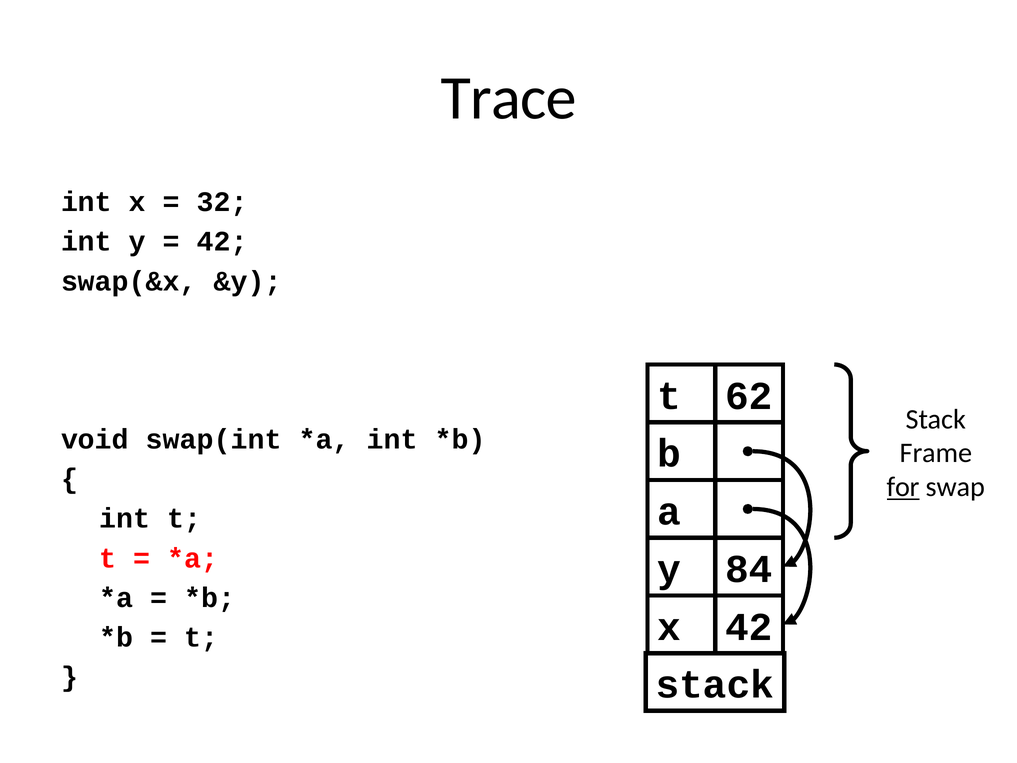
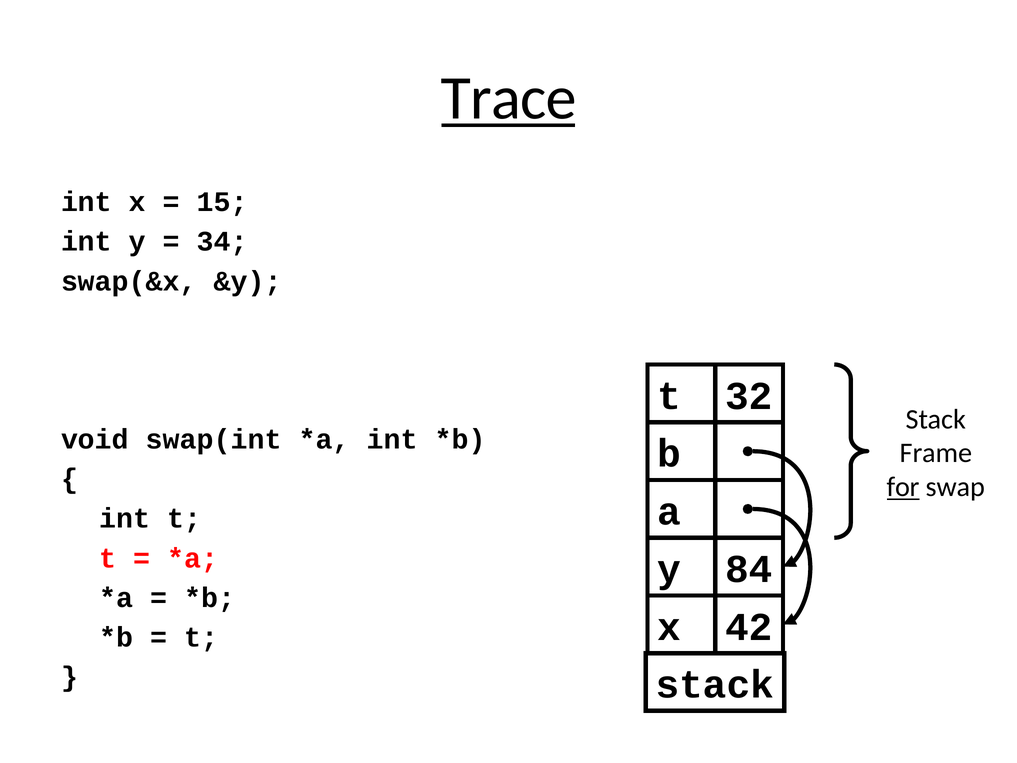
Trace underline: none -> present
32: 32 -> 15
42 at (222, 242): 42 -> 34
62: 62 -> 32
